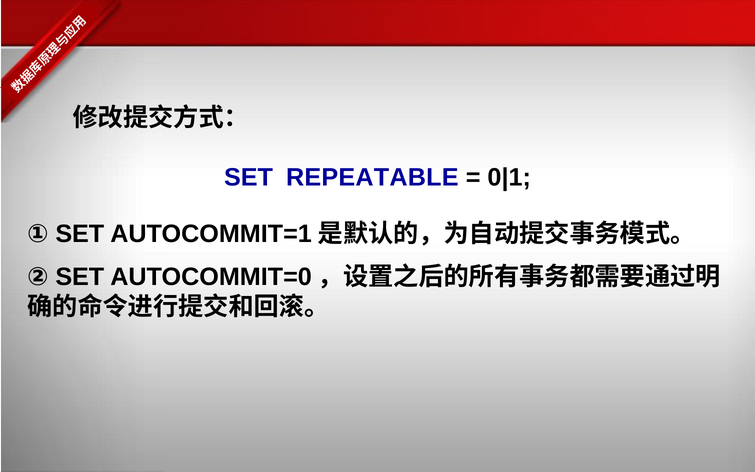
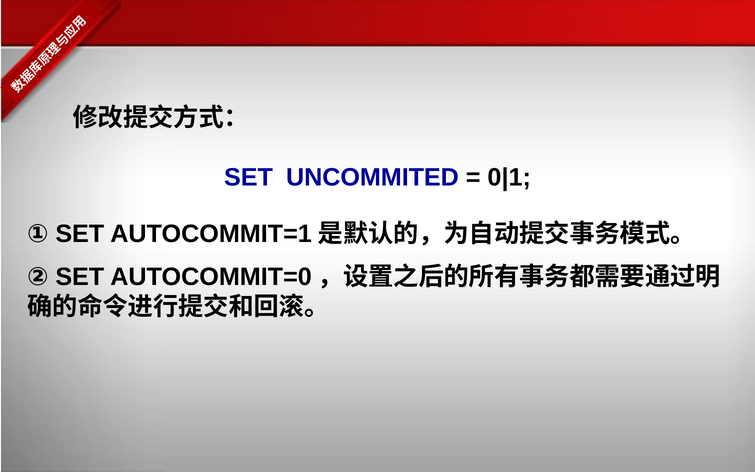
REPEATABLE: REPEATABLE -> UNCOMMITED
